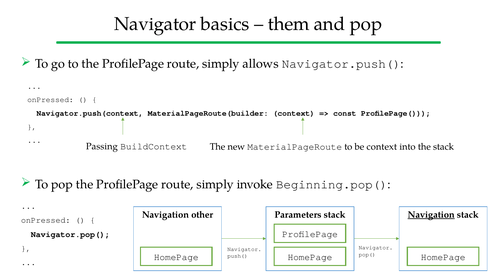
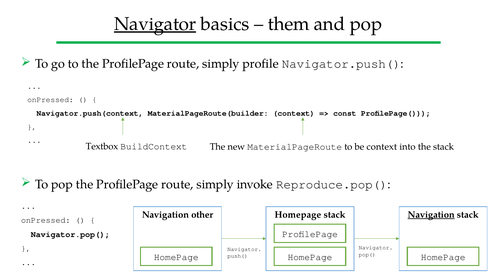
Navigator at (155, 24) underline: none -> present
allows: allows -> profile
Passing: Passing -> Textbox
Beginning.pop(: Beginning.pop( -> Reproduce.pop(
Parameters at (298, 214): Parameters -> Homepage
